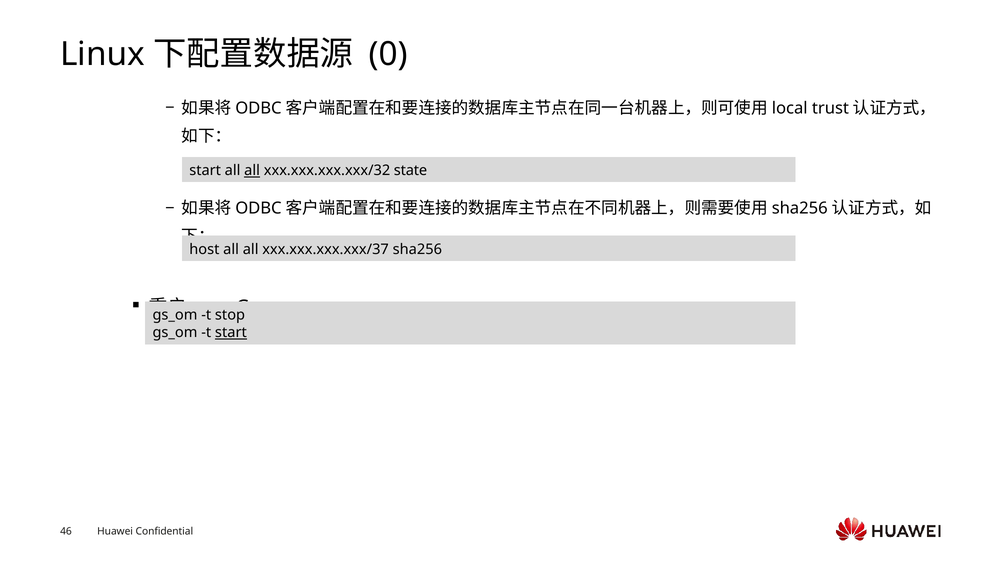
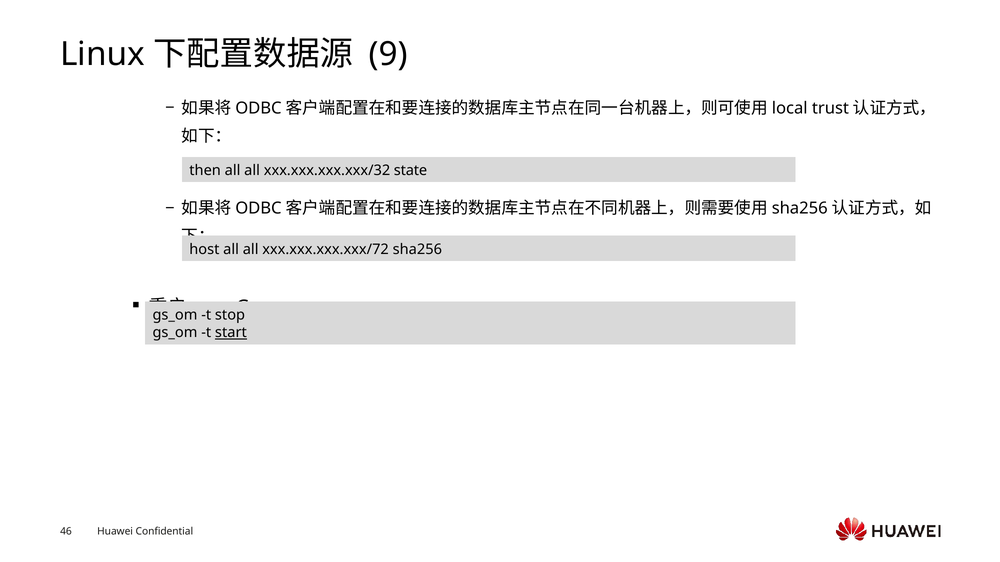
0: 0 -> 9
start at (205, 171): start -> then
all at (252, 171) underline: present -> none
xxx.xxx.xxx.xxx/37: xxx.xxx.xxx.xxx/37 -> xxx.xxx.xxx.xxx/72
